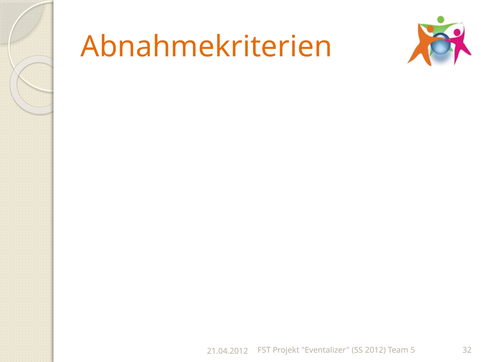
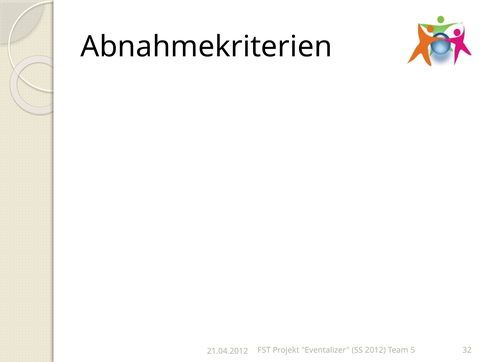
Abnahmekriterien colour: orange -> black
